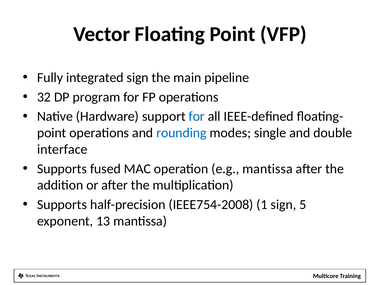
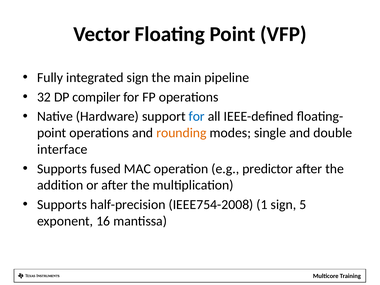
program: program -> compiler
rounding colour: blue -> orange
e.g mantissa: mantissa -> predictor
13: 13 -> 16
